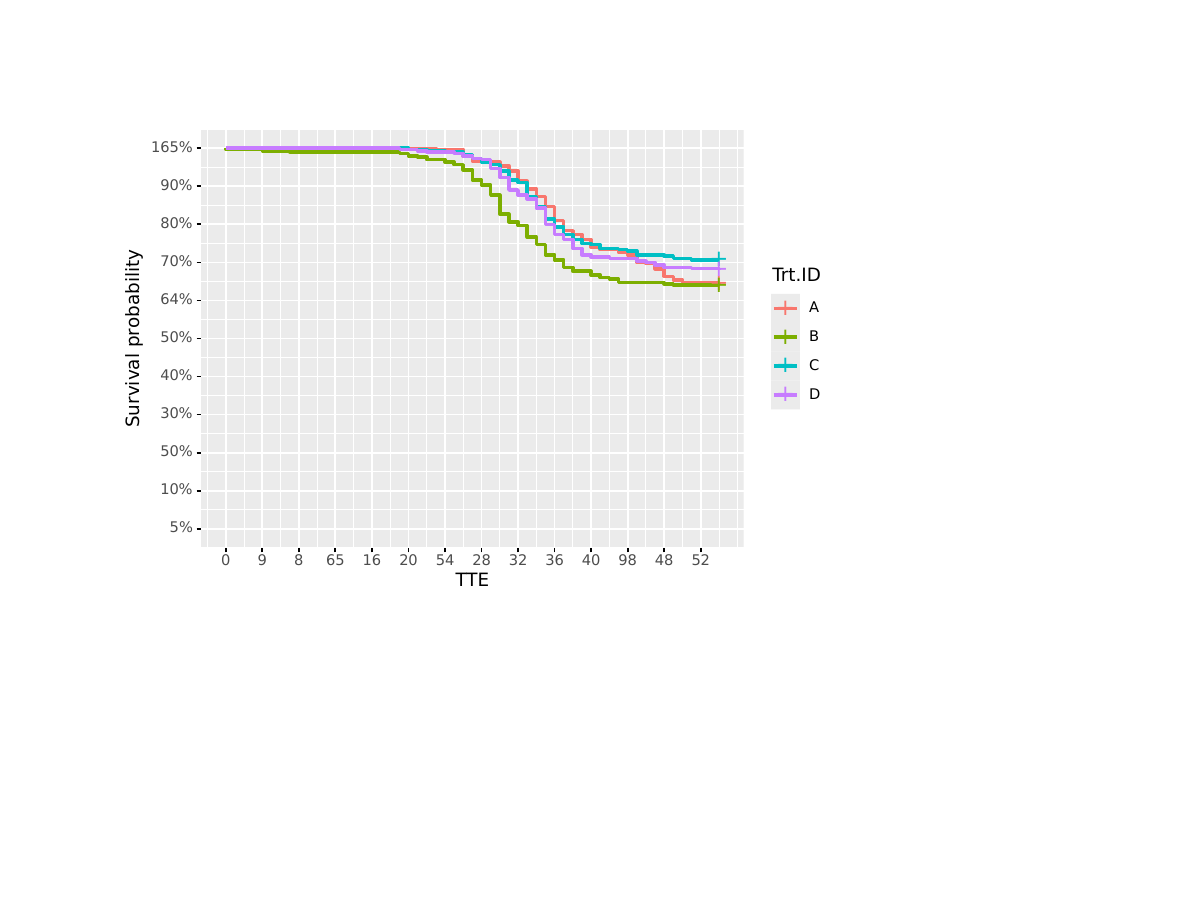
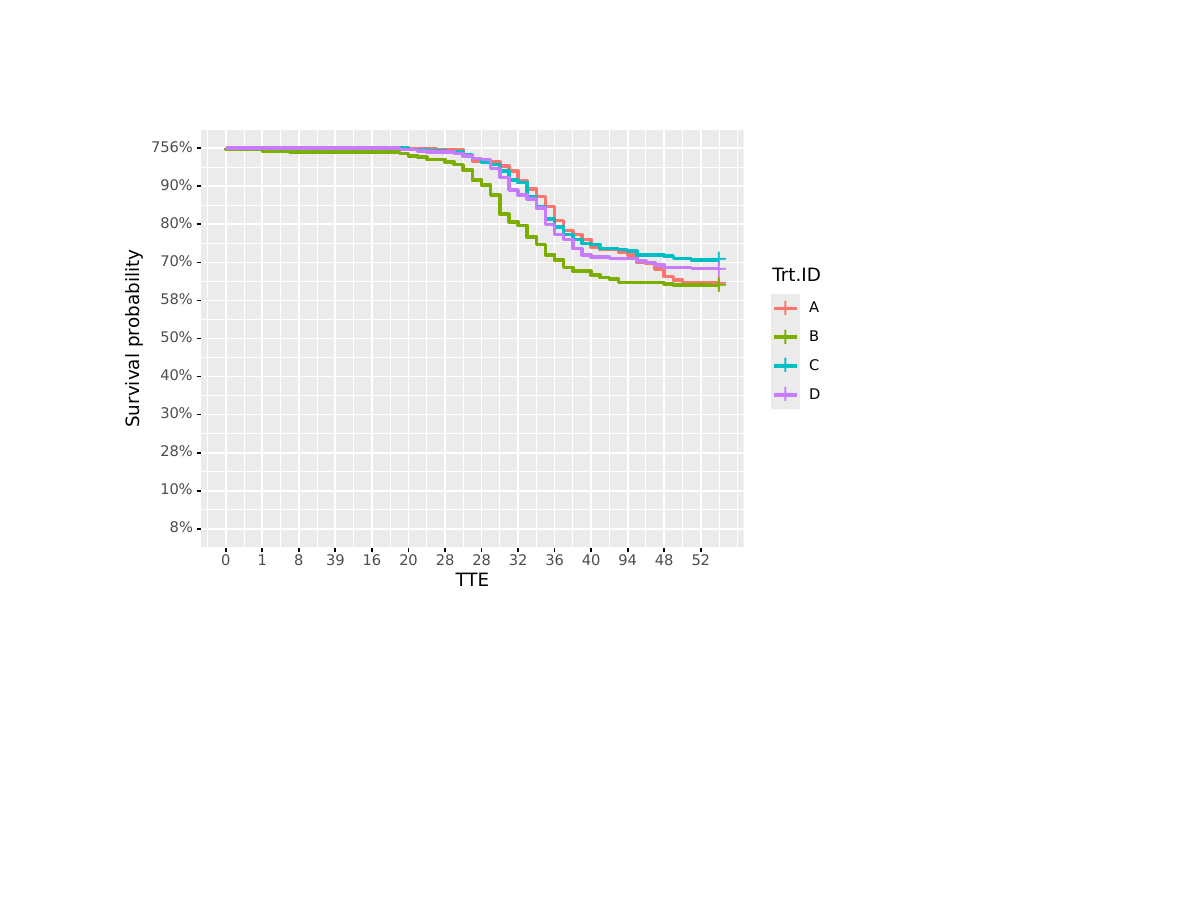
165%: 165% -> 756%
64%: 64% -> 58%
50% at (177, 452): 50% -> 28%
5%: 5% -> 8%
9: 9 -> 1
65: 65 -> 39
20 54: 54 -> 28
98: 98 -> 94
